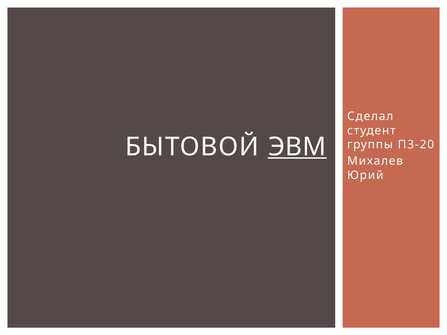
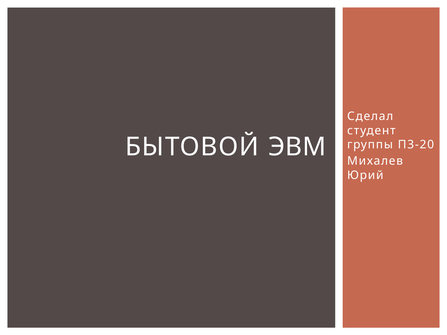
ЭВМ underline: present -> none
